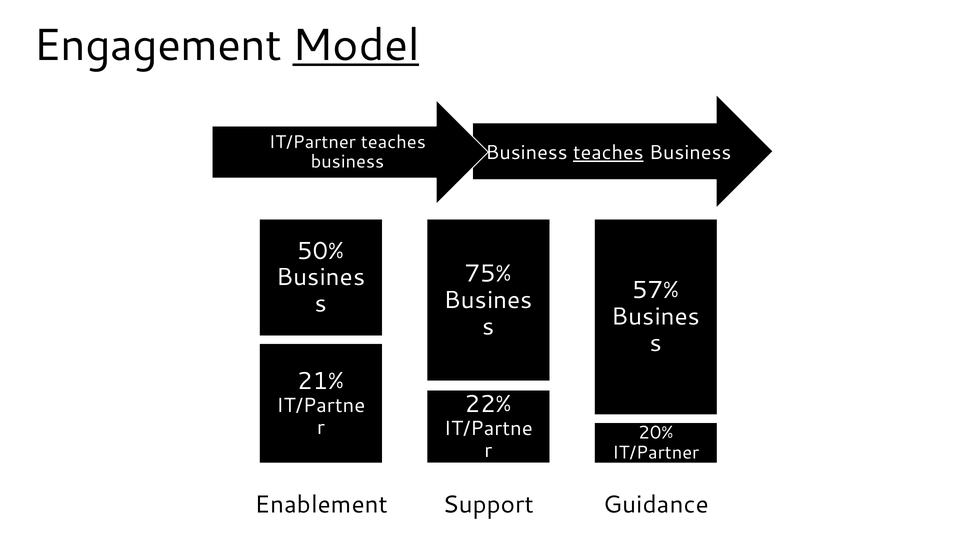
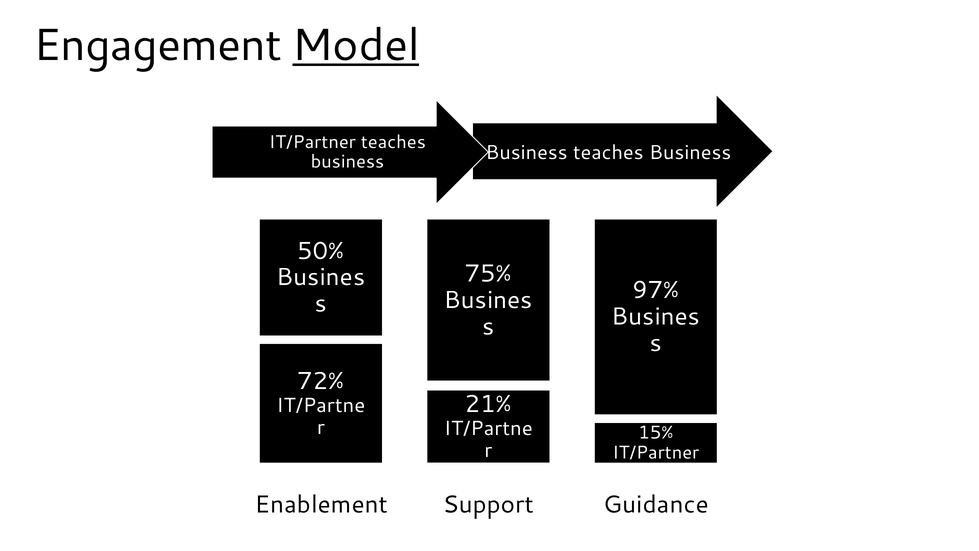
teaches at (608, 153) underline: present -> none
57%: 57% -> 97%
21%: 21% -> 72%
22%: 22% -> 21%
20%: 20% -> 15%
